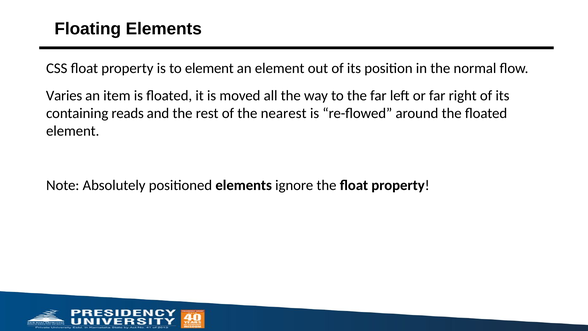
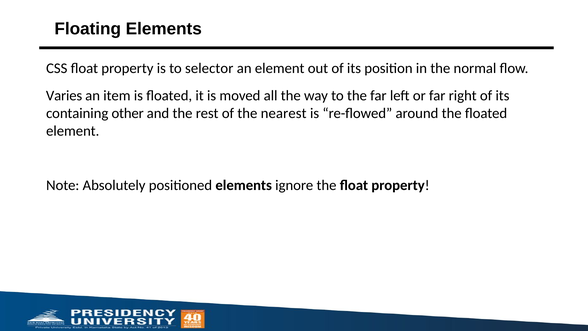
to element: element -> selector
reads: reads -> other
